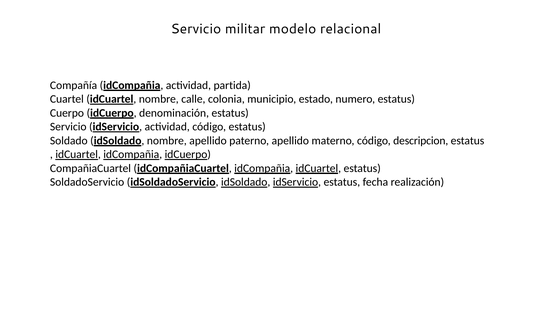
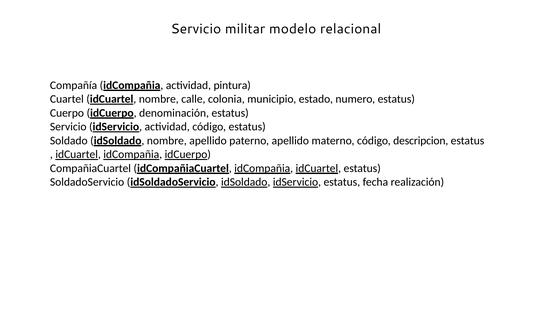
partida: partida -> pintura
